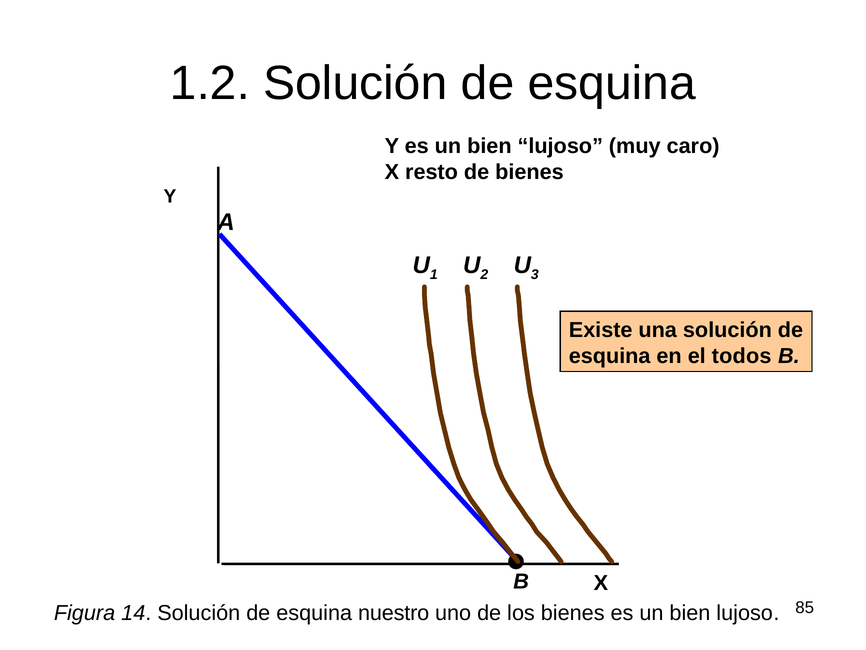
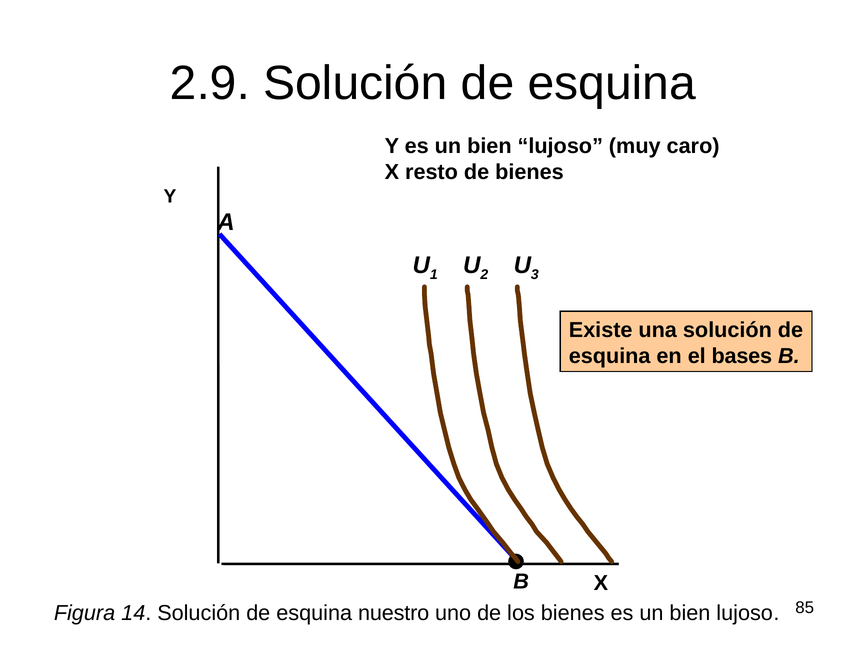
1.2: 1.2 -> 2.9
todos: todos -> bases
